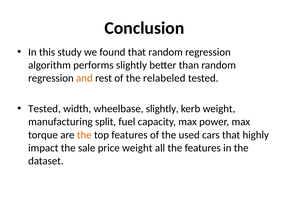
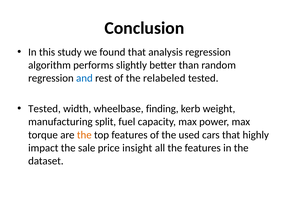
that random: random -> analysis
and colour: orange -> blue
wheelbase slightly: slightly -> finding
price weight: weight -> insight
